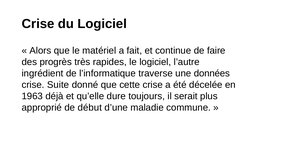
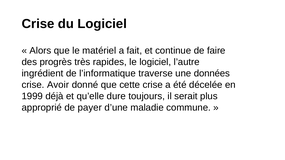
Suite: Suite -> Avoir
1963: 1963 -> 1999
début: début -> payer
